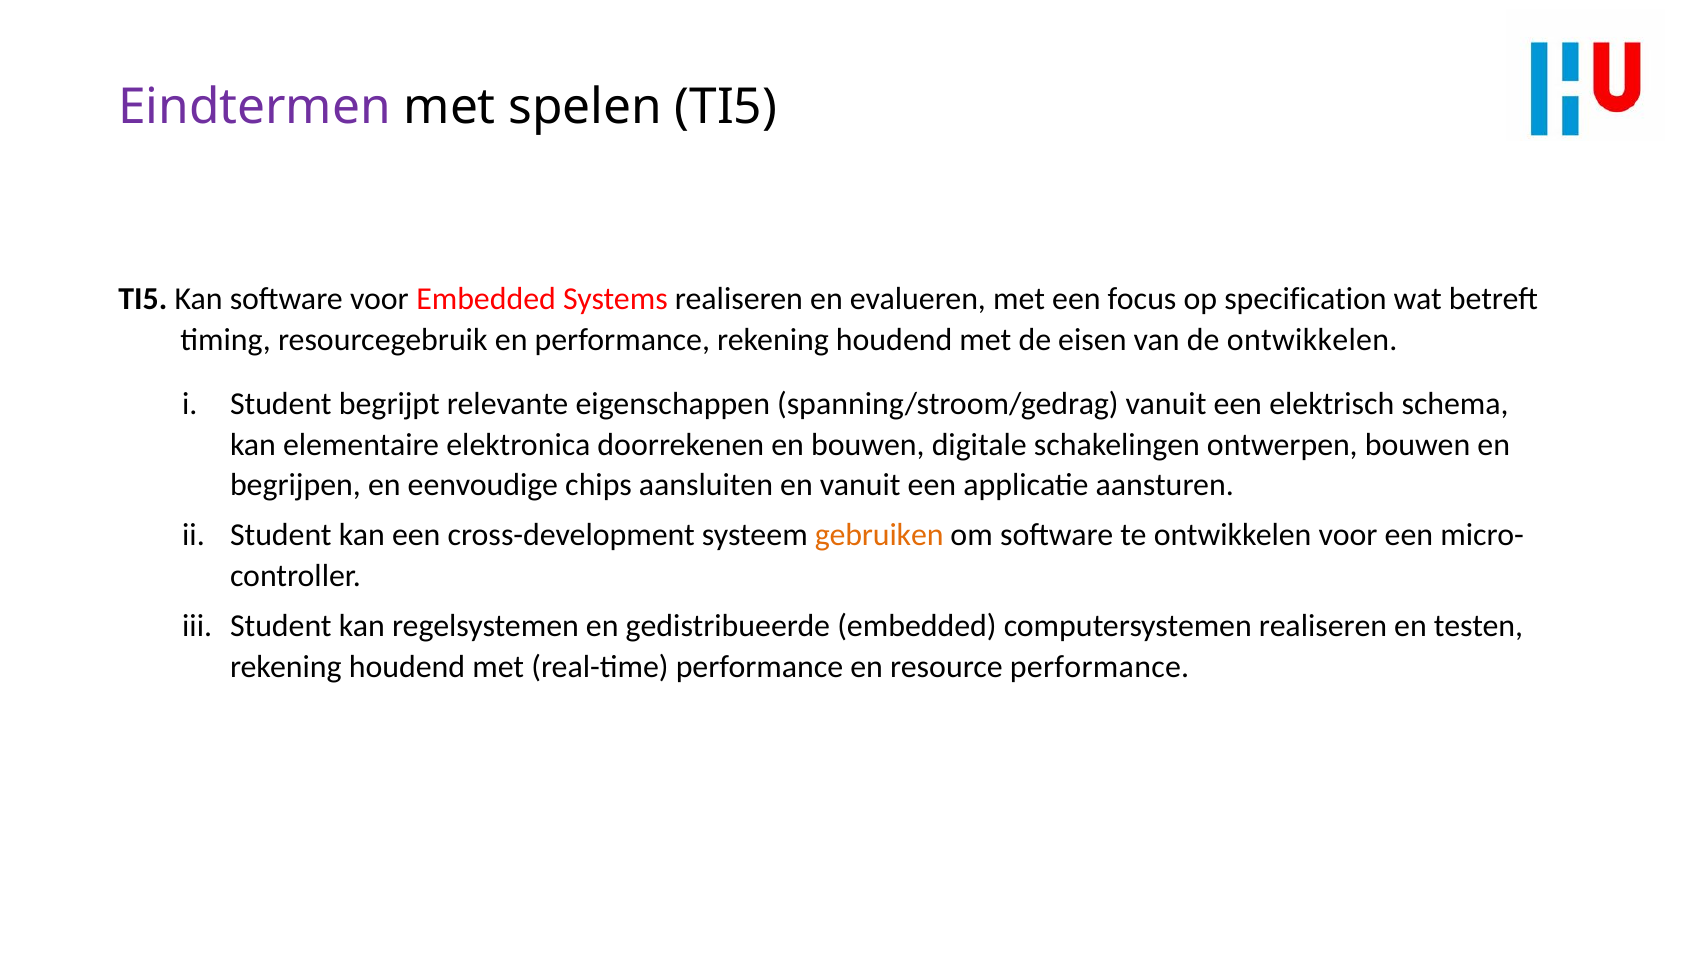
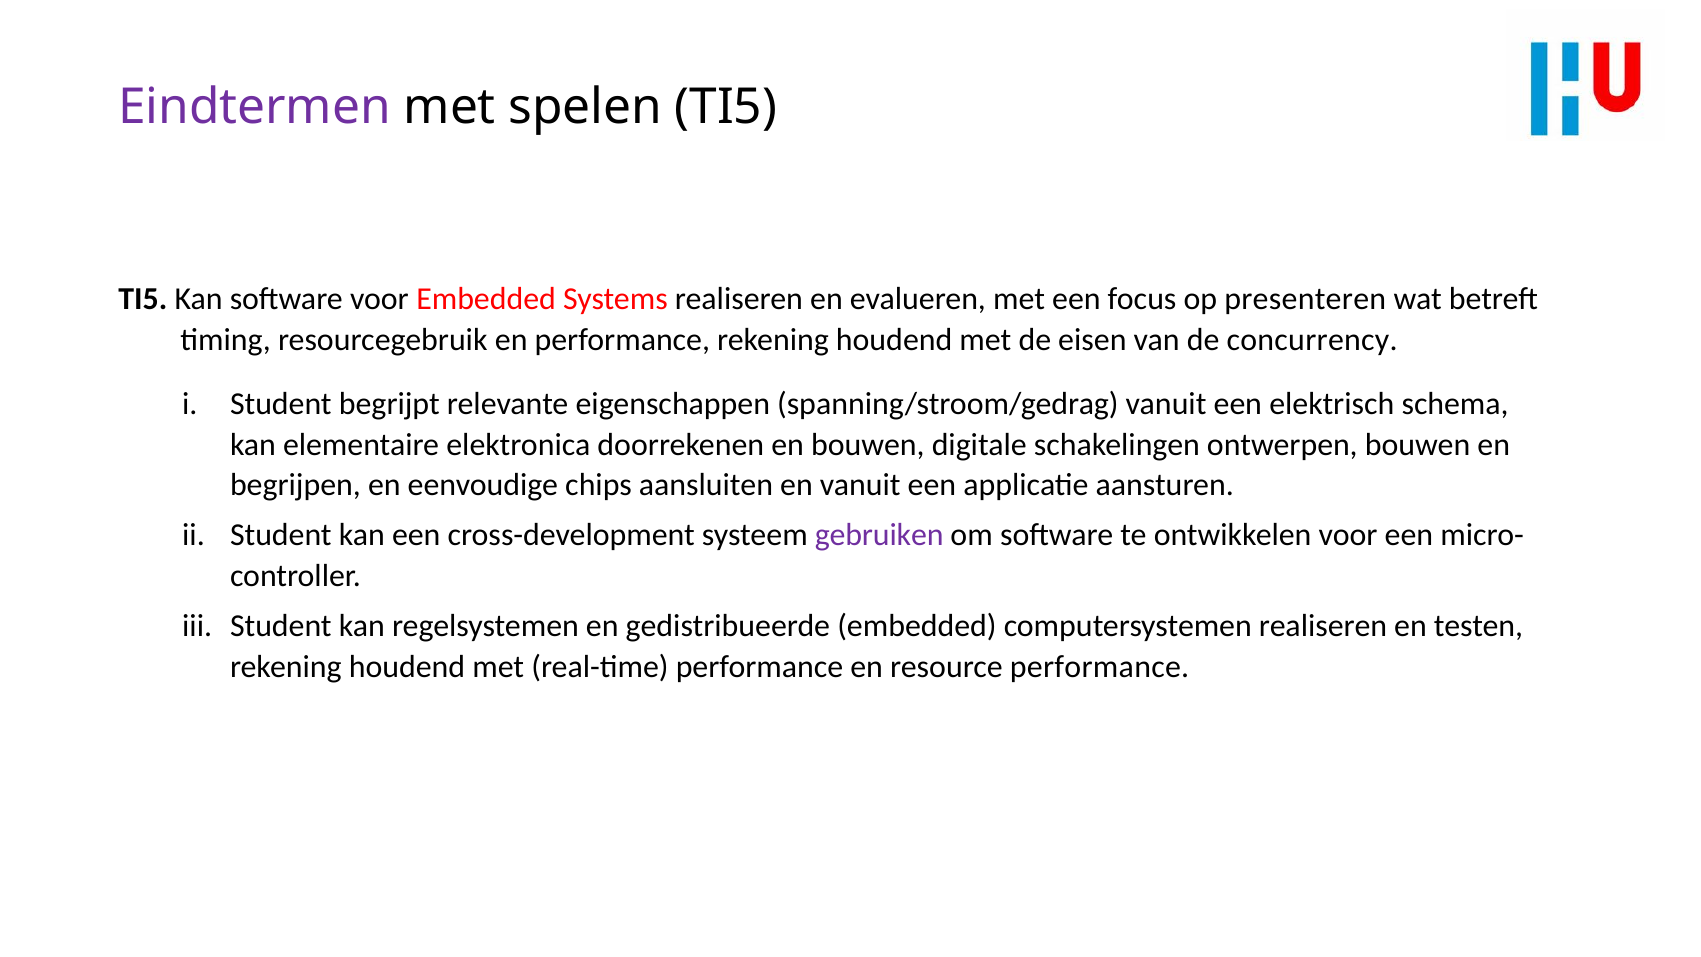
specification: specification -> presenteren
de ontwikkelen: ontwikkelen -> concurrency
gebruiken colour: orange -> purple
